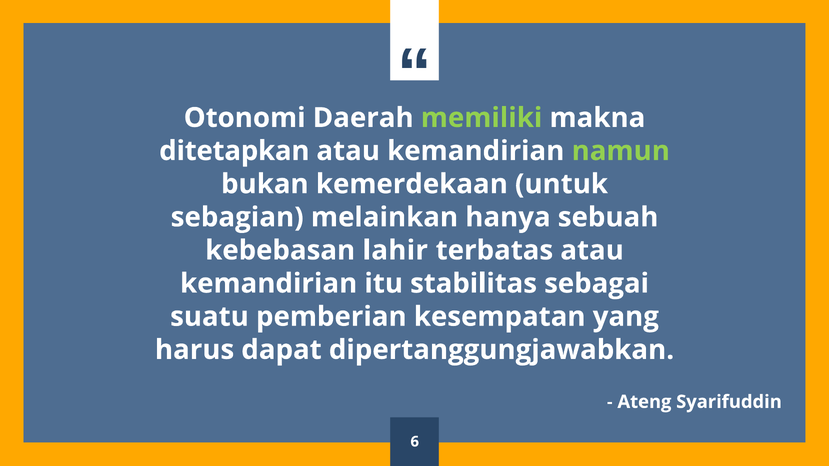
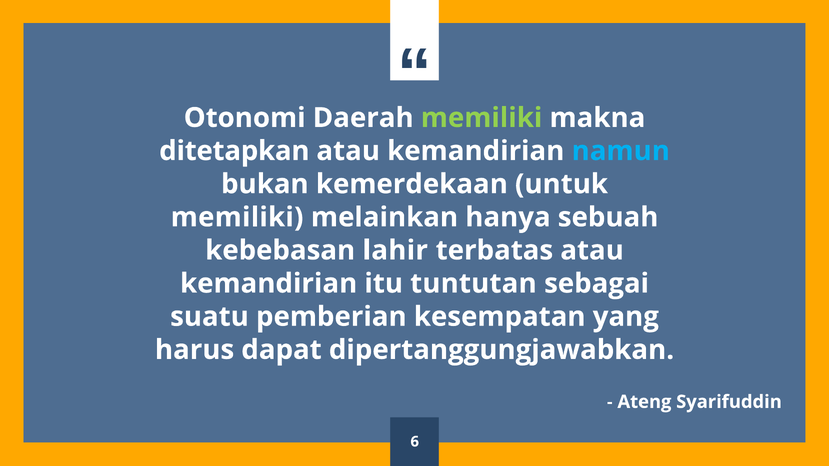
namun colour: light green -> light blue
sebagian at (237, 217): sebagian -> memiliki
stabilitas: stabilitas -> tuntutan
